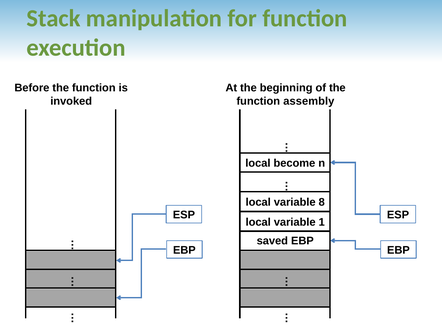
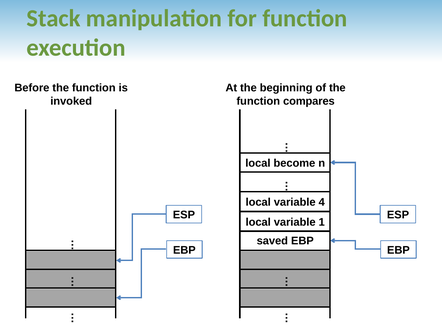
assembly: assembly -> compares
8: 8 -> 4
